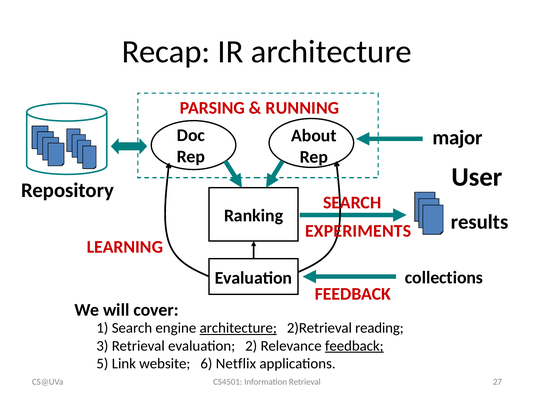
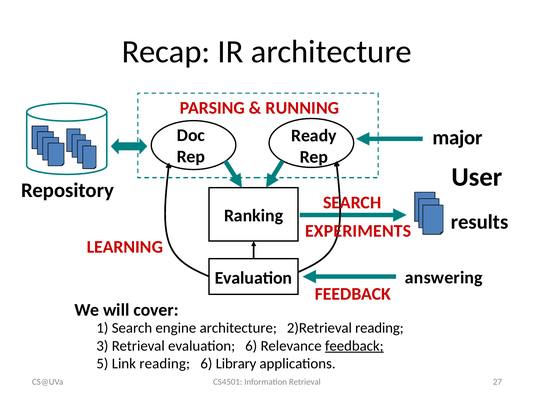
About: About -> Ready
collections: collections -> answering
architecture at (238, 329) underline: present -> none
evaluation 2: 2 -> 6
Link website: website -> reading
Netflix: Netflix -> Library
